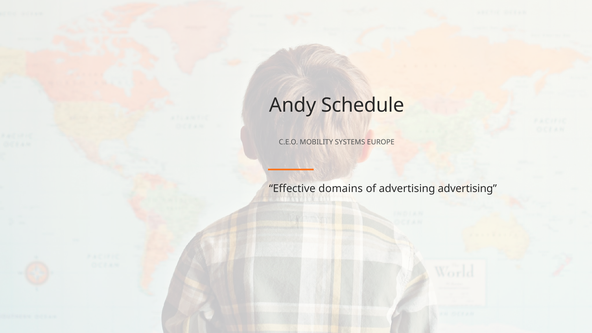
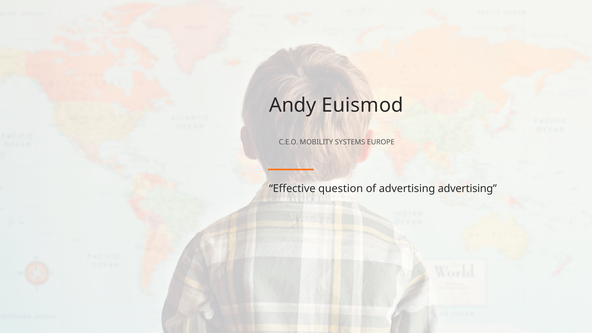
Schedule: Schedule -> Euismod
domains: domains -> question
